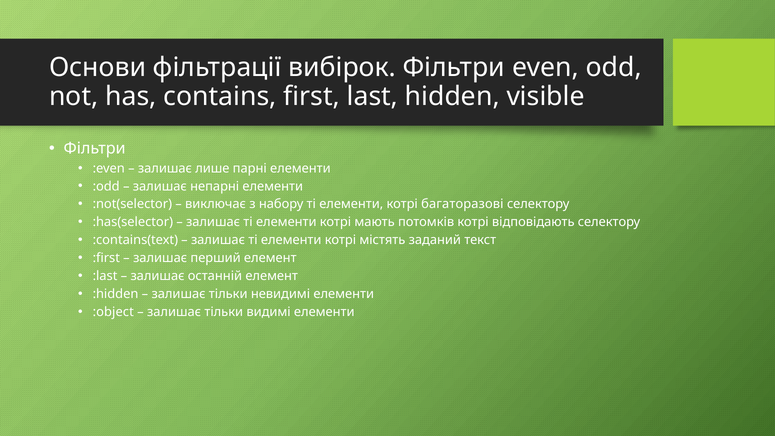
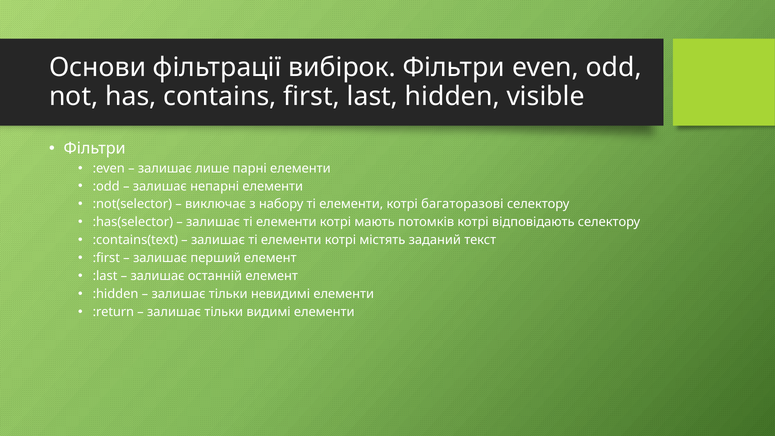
:object: :object -> :return
